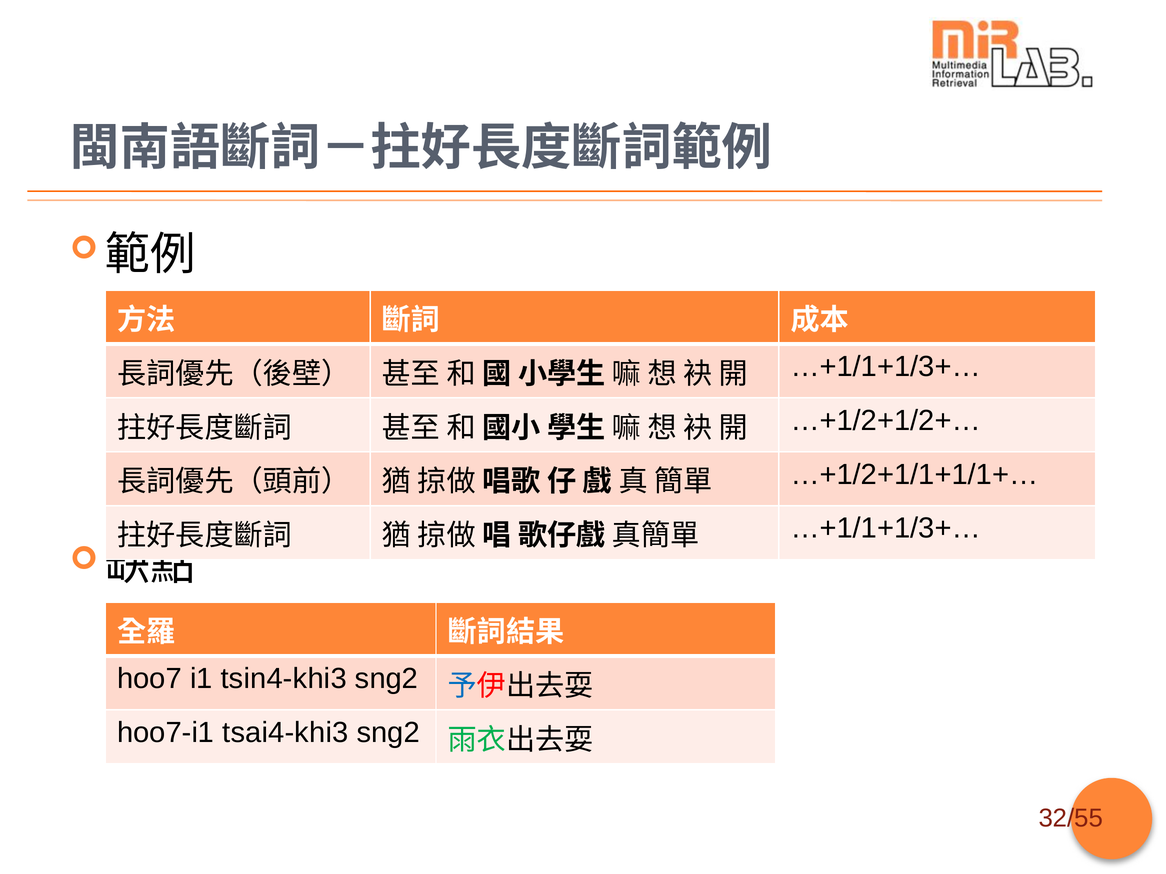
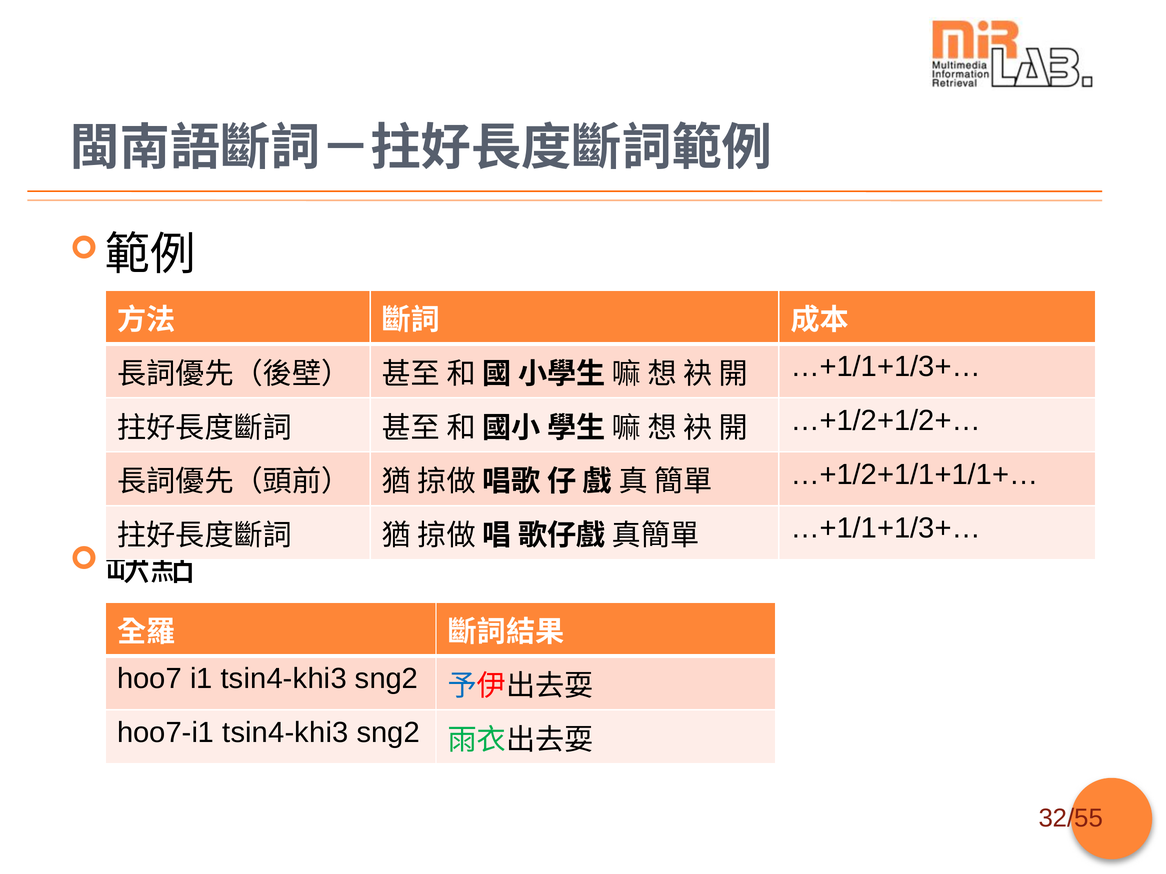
hoo7-i1 tsai4-khi3: tsai4-khi3 -> tsin4-khi3
